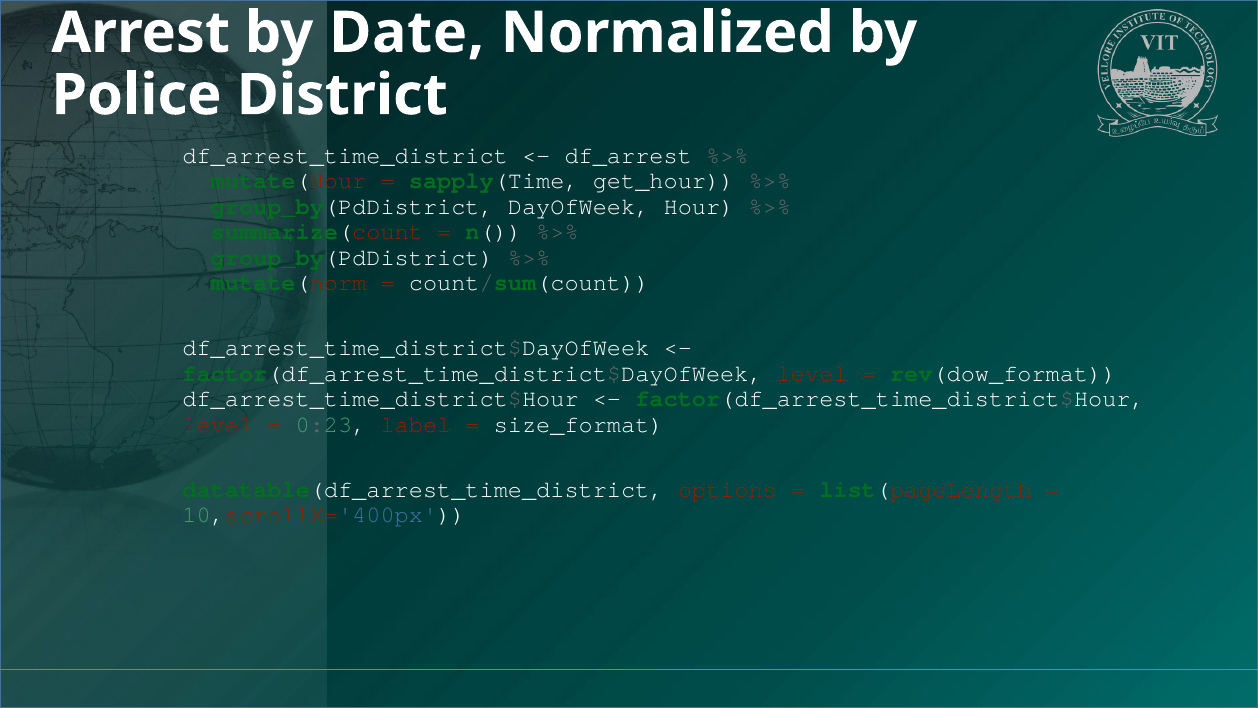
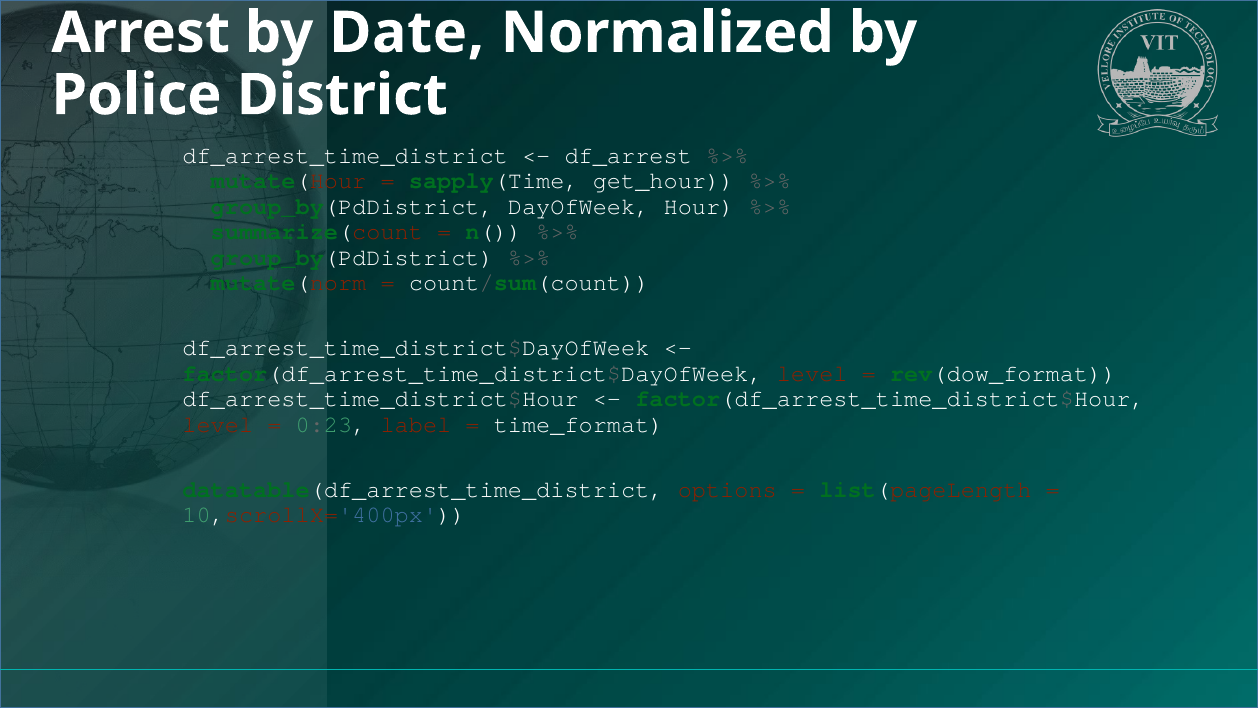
size_format: size_format -> time_format
